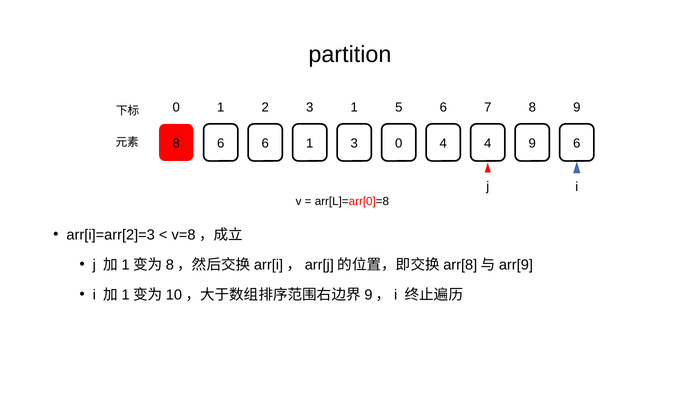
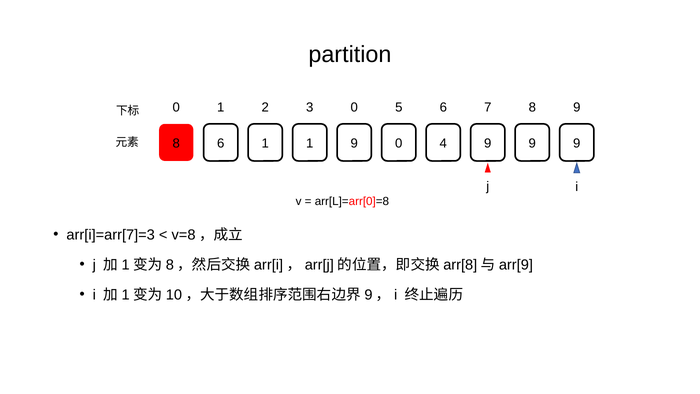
2 1: 1 -> 0
6 6: 6 -> 1
1 3: 3 -> 9
4 4: 4 -> 9
6 at (577, 143): 6 -> 9
arr[i]=arr[2]=3: arr[i]=arr[2]=3 -> arr[i]=arr[7]=3
